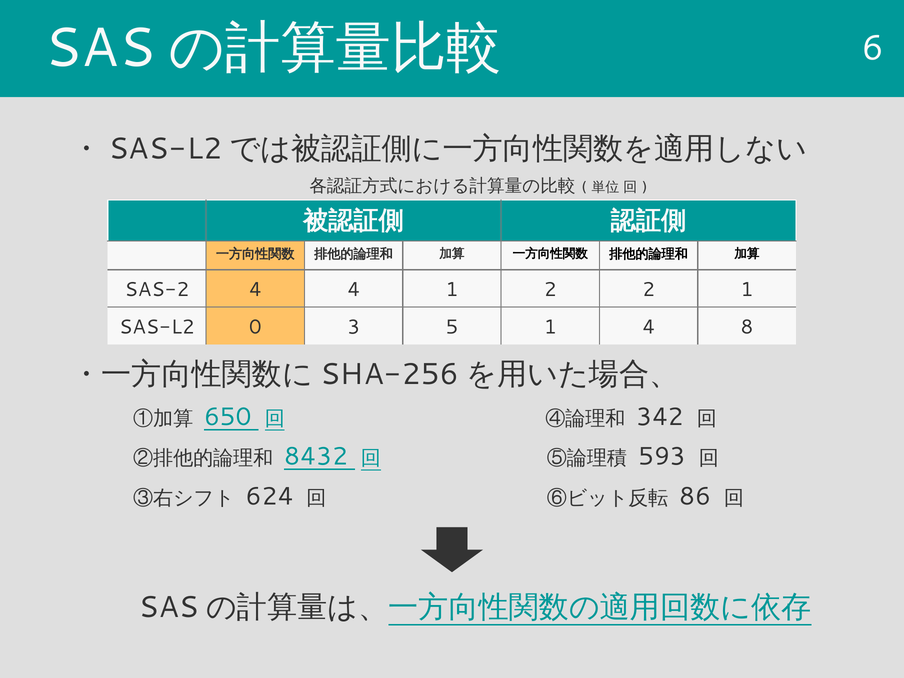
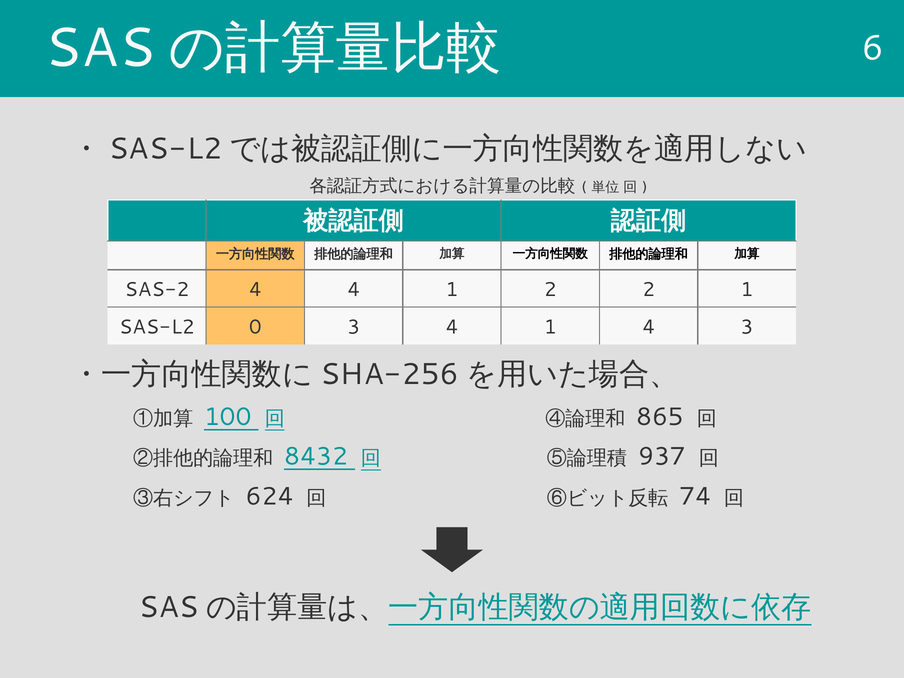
3 5: 5 -> 4
4 8: 8 -> 3
650: 650 -> 100
342: 342 -> 865
593: 593 -> 937
86: 86 -> 74
